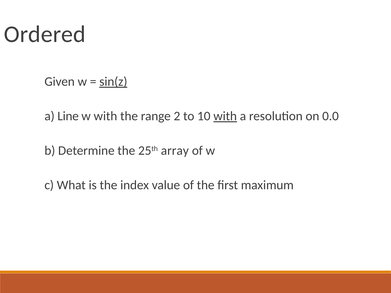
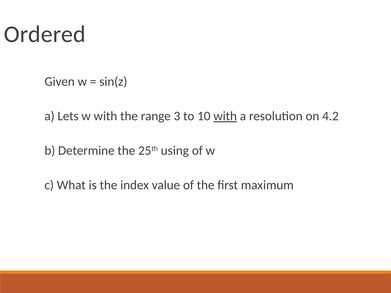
sin(z underline: present -> none
Line: Line -> Lets
2: 2 -> 3
0.0: 0.0 -> 4.2
array: array -> using
